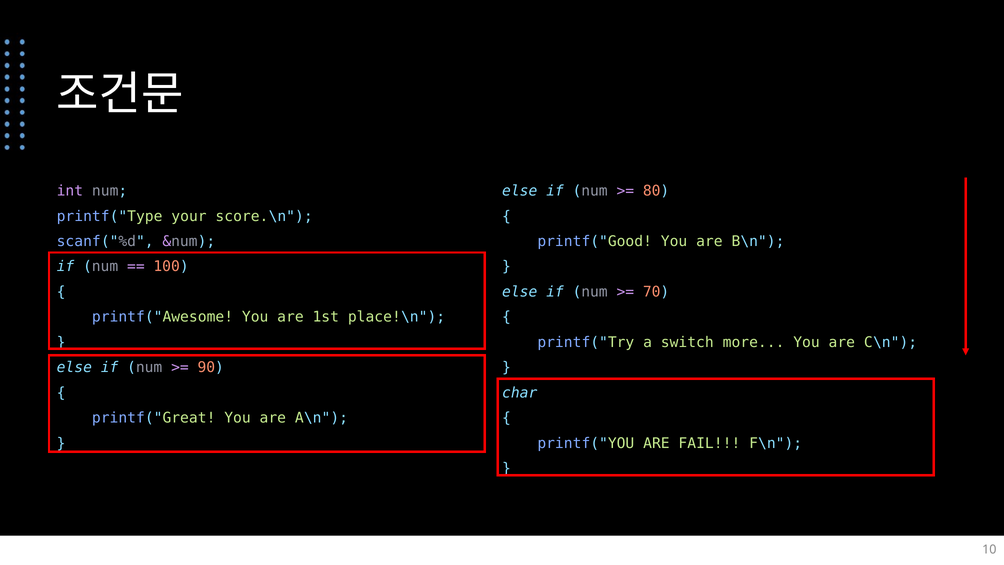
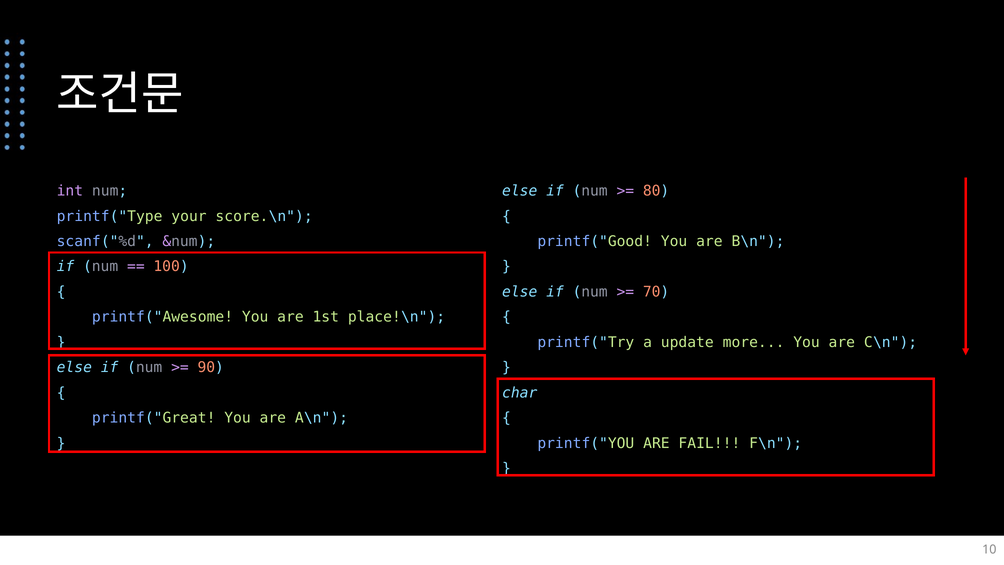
switch: switch -> update
